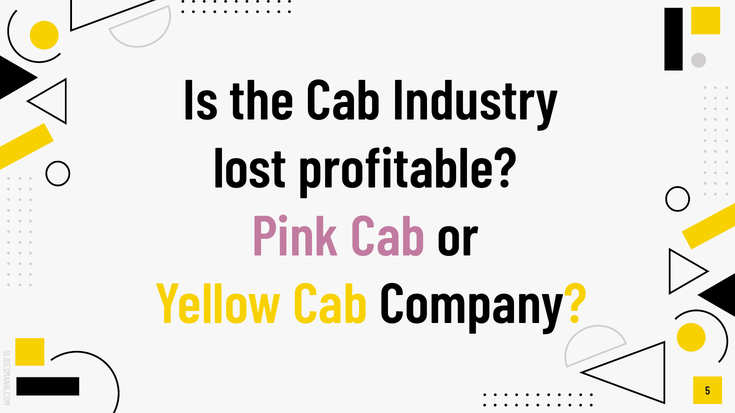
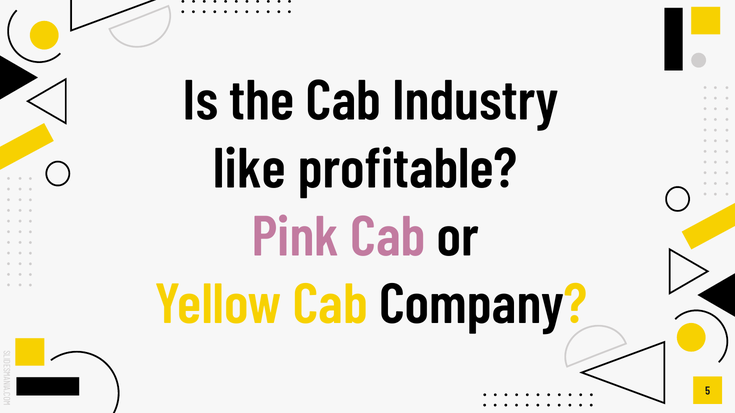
lost: lost -> like
